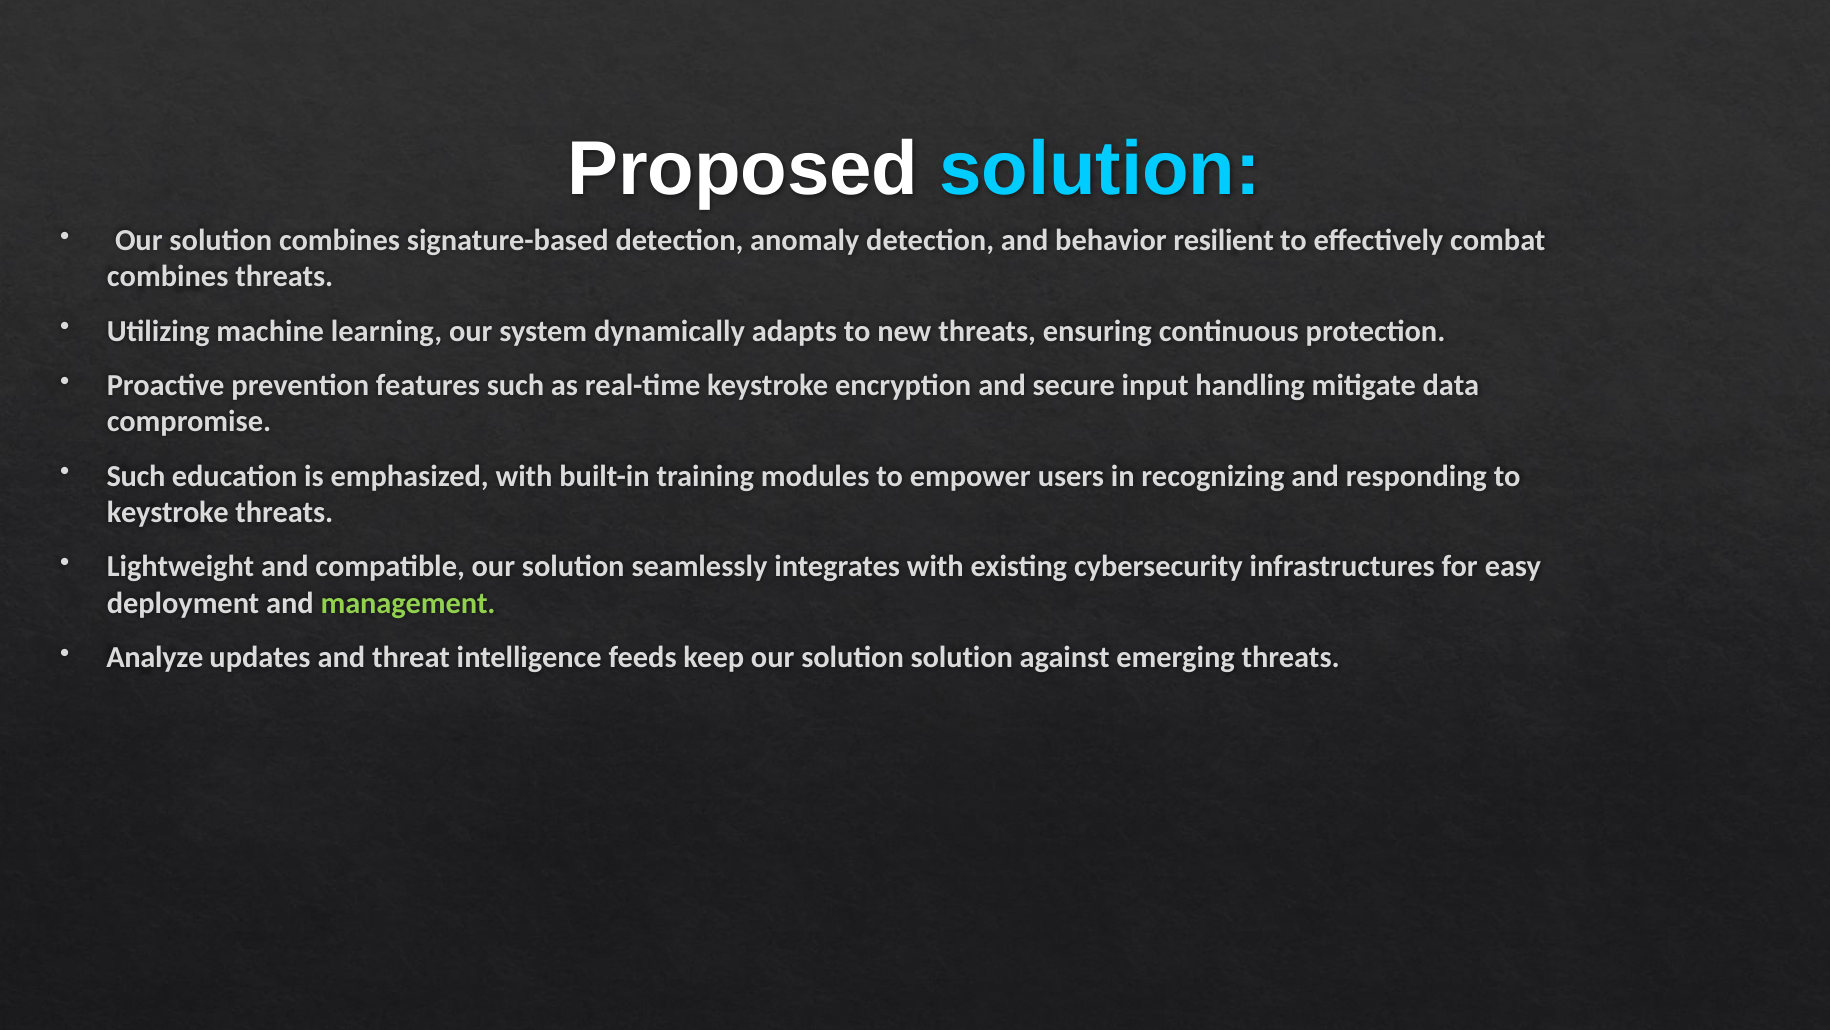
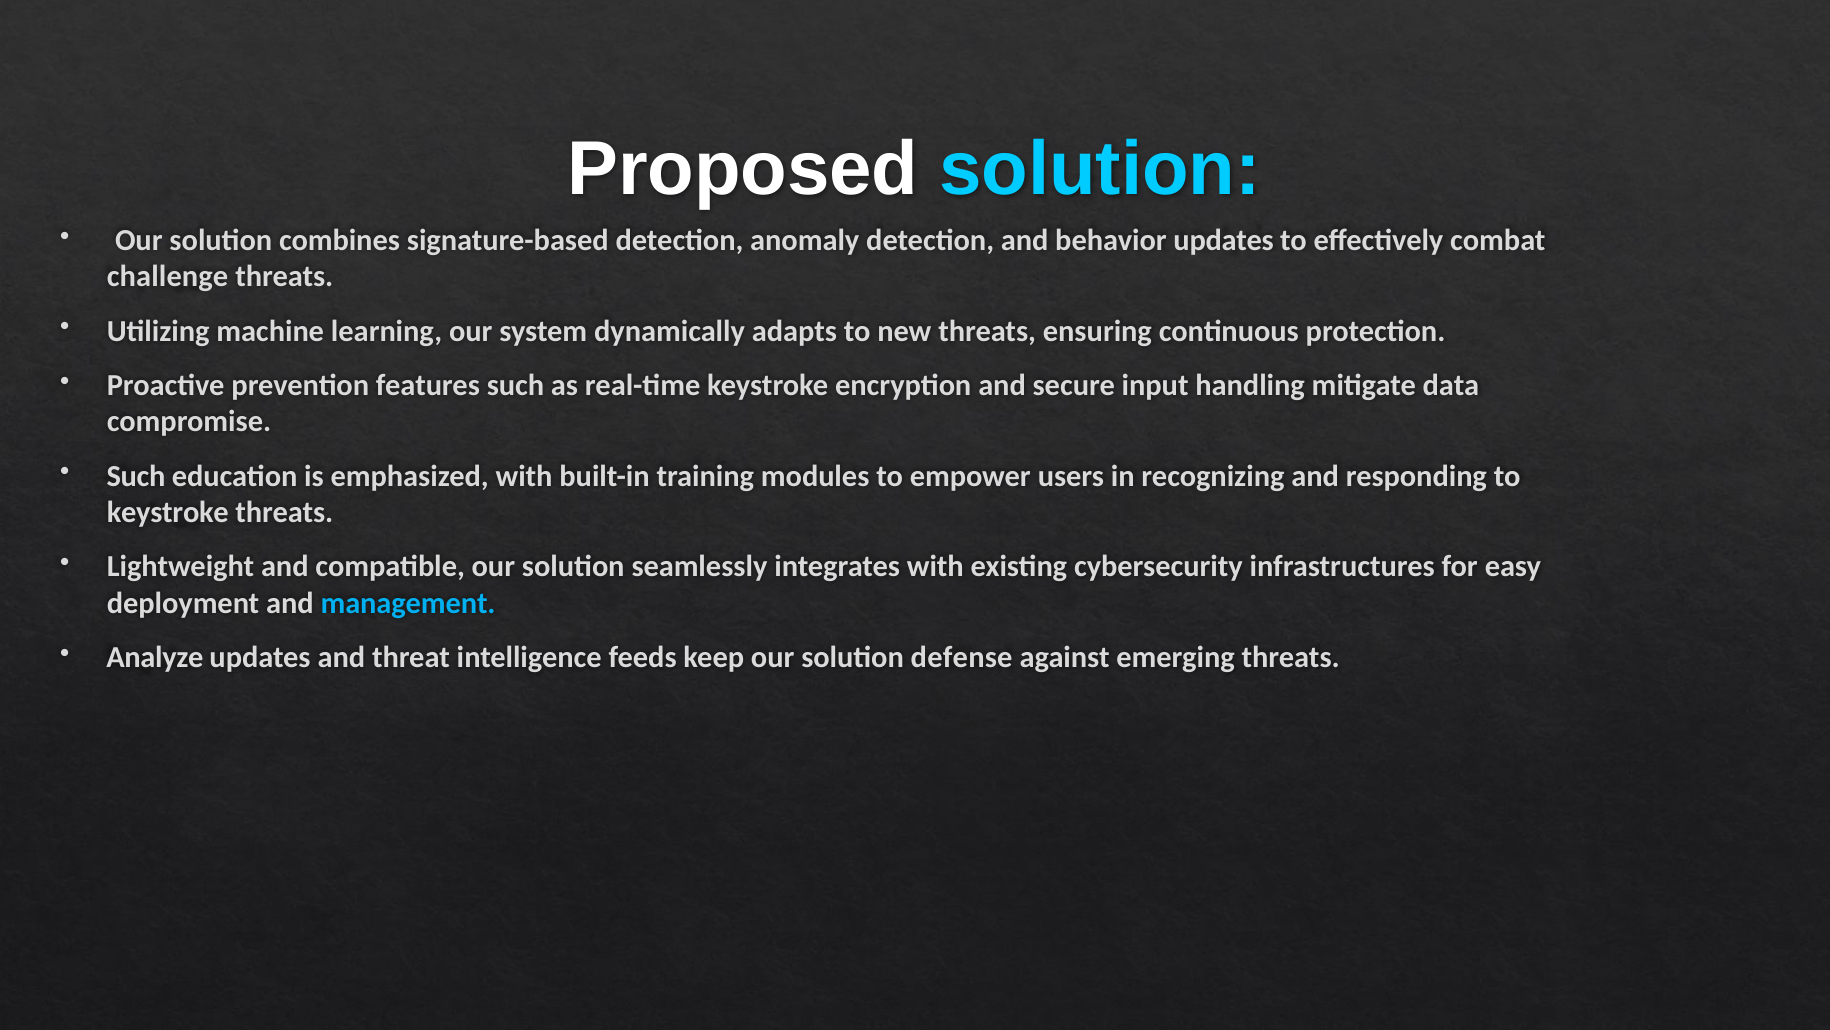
behavior resilient: resilient -> updates
combines at (168, 277): combines -> challenge
management colour: light green -> light blue
solution solution: solution -> defense
